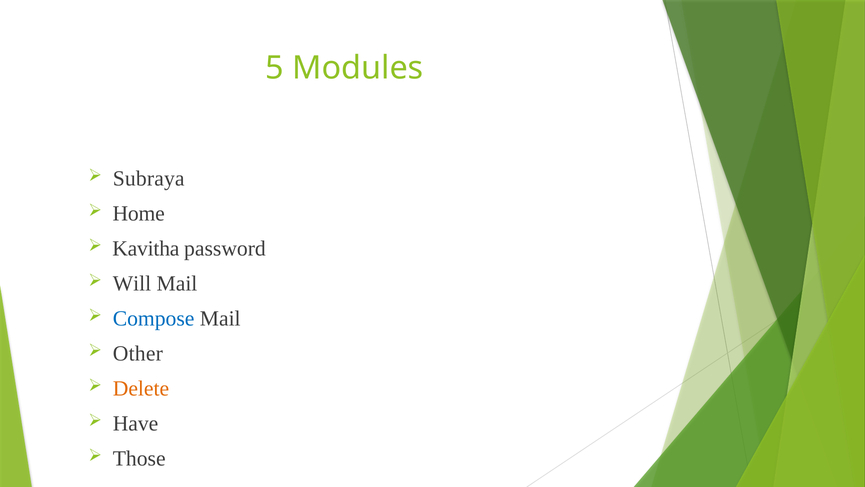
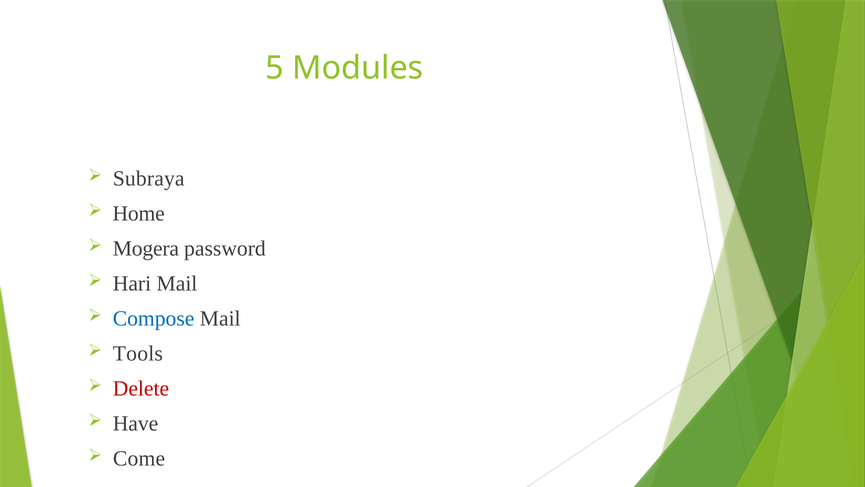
Kavitha: Kavitha -> Mogera
Will: Will -> Hari
Other: Other -> Tools
Delete colour: orange -> red
Those: Those -> Come
